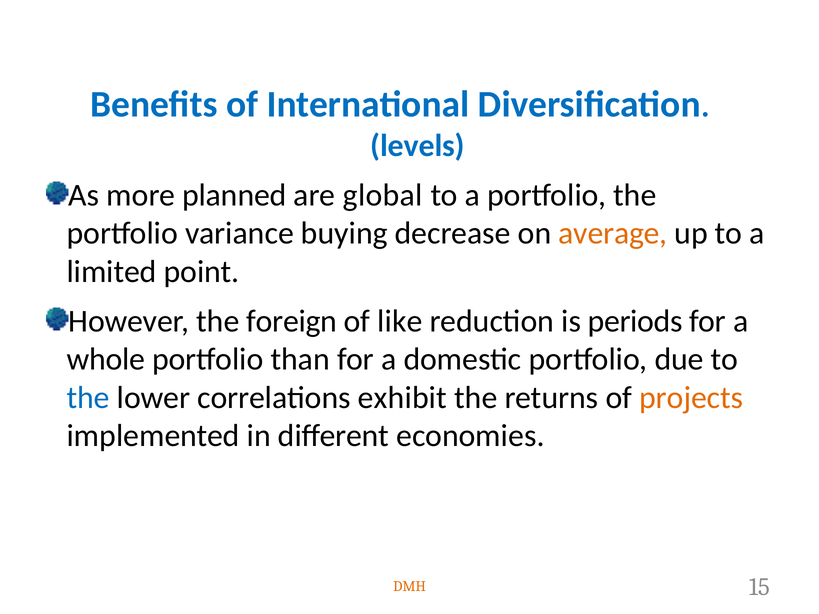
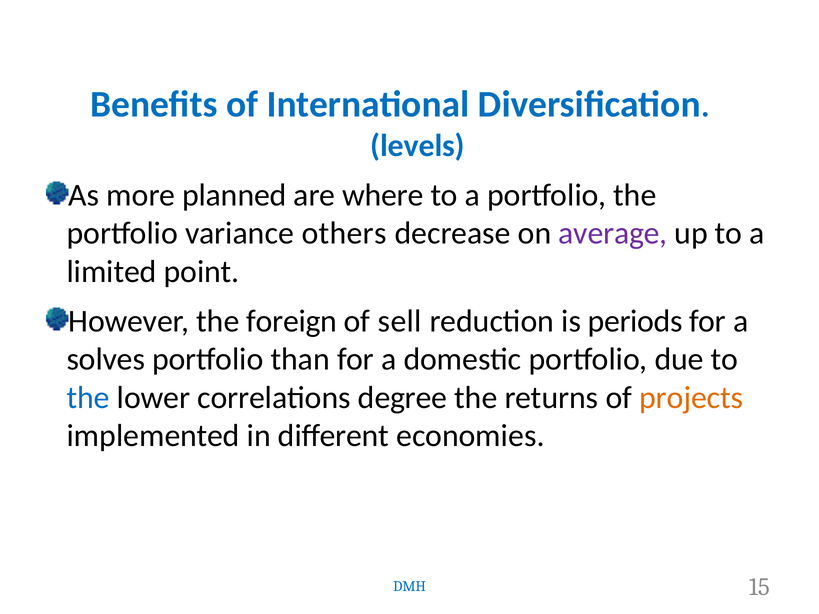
global: global -> where
buying: buying -> others
average colour: orange -> purple
like: like -> sell
whole: whole -> solves
exhibit: exhibit -> degree
DMH colour: orange -> blue
